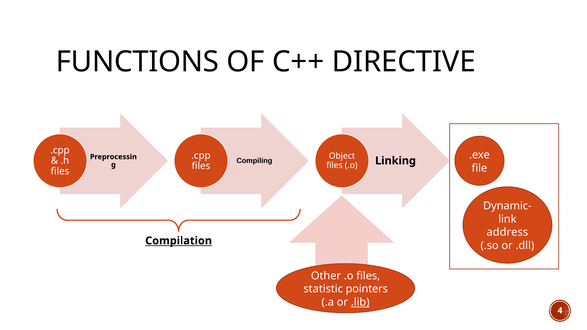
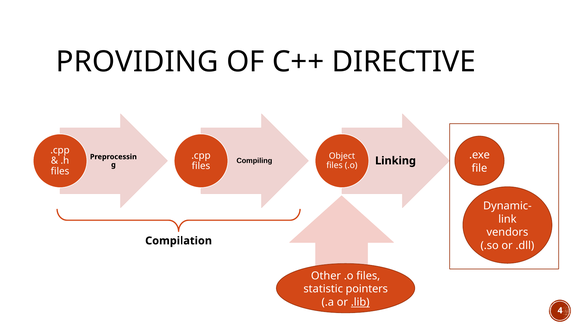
FUNCTIONS: FUNCTIONS -> PROVIDING
address: address -> vendors
Compilation underline: present -> none
